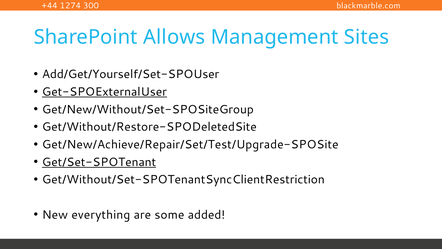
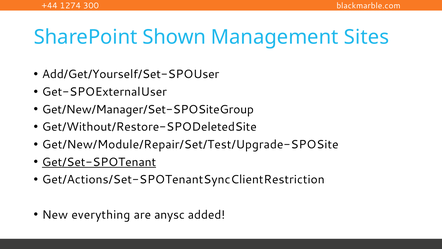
Allows: Allows -> Shown
Get-SPOExternalUser underline: present -> none
Get/New/Without/Set-SPOSiteGroup: Get/New/Without/Set-SPOSiteGroup -> Get/New/Manager/Set-SPOSiteGroup
Get/New/Achieve/Repair/Set/Test/Upgrade-SPOSite: Get/New/Achieve/Repair/Set/Test/Upgrade-SPOSite -> Get/New/Module/Repair/Set/Test/Upgrade-SPOSite
Get/Without/Set-SPOTenantSyncClientRestriction: Get/Without/Set-SPOTenantSyncClientRestriction -> Get/Actions/Set-SPOTenantSyncClientRestriction
some: some -> anysc
